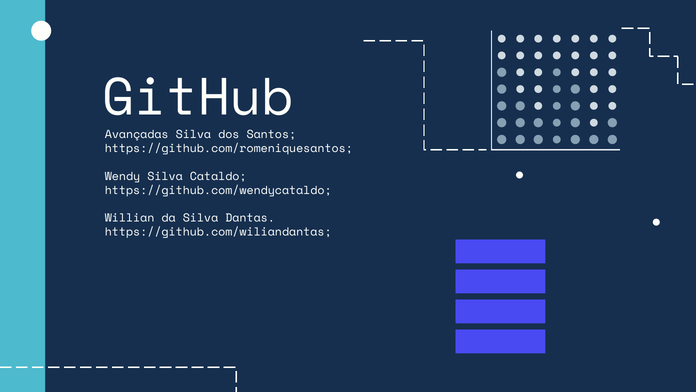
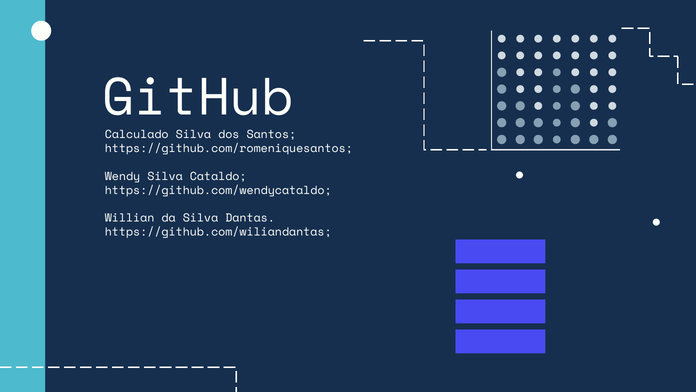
Avançadas: Avançadas -> Calculado
